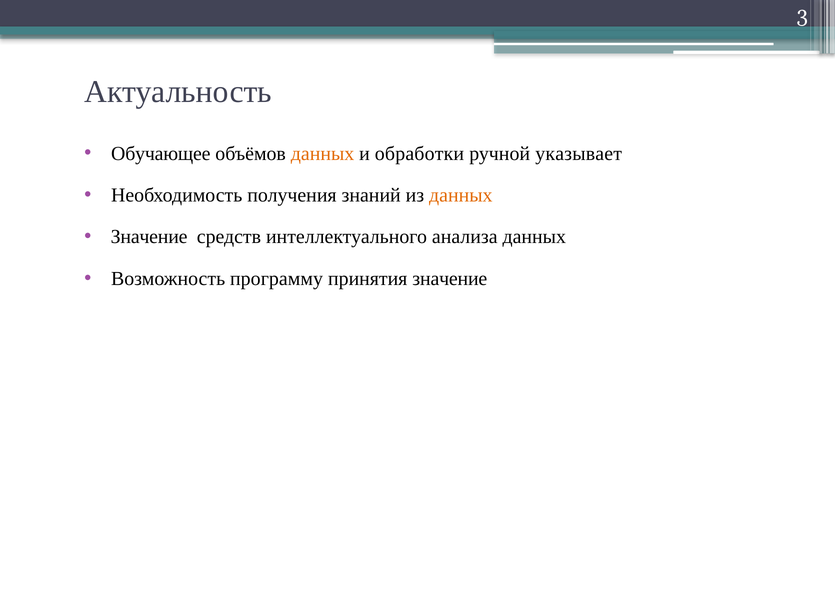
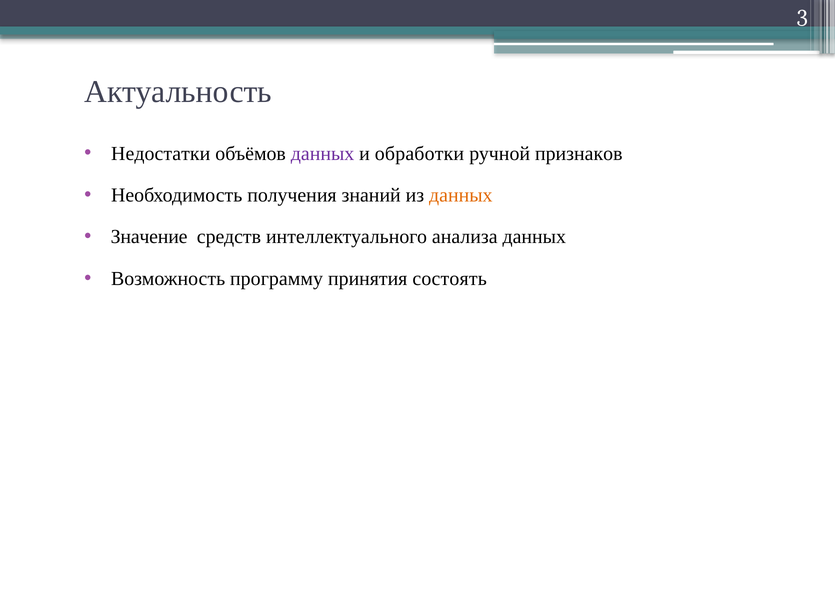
Обучающее: Обучающее -> Недостатки
данных at (323, 153) colour: orange -> purple
указывает: указывает -> признаков
принятия значение: значение -> состоять
